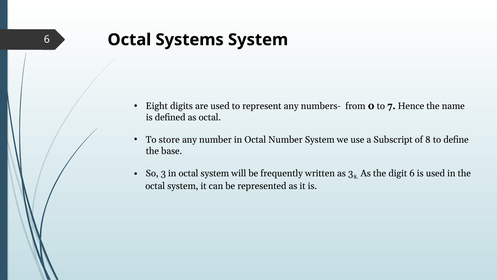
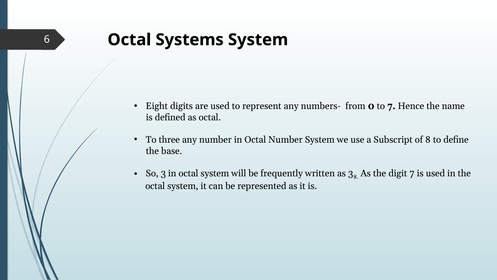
store: store -> three
digit 6: 6 -> 7
